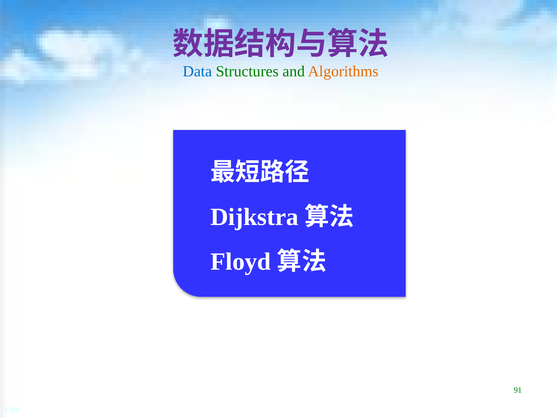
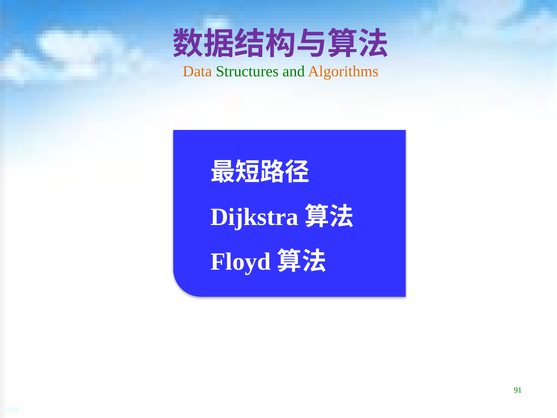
Data colour: blue -> orange
